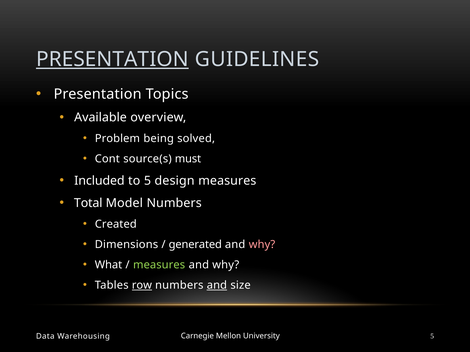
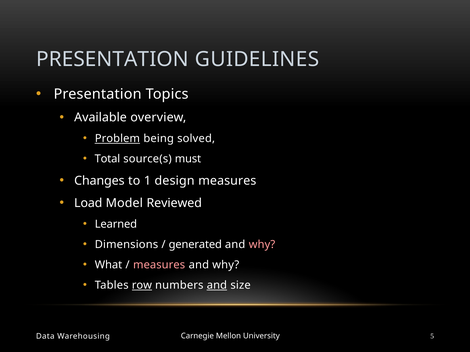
PRESENTATION at (112, 59) underline: present -> none
Problem underline: none -> present
Cont: Cont -> Total
Included: Included -> Changes
to 5: 5 -> 1
Total: Total -> Load
Model Numbers: Numbers -> Reviewed
Created: Created -> Learned
measures at (159, 265) colour: light green -> pink
